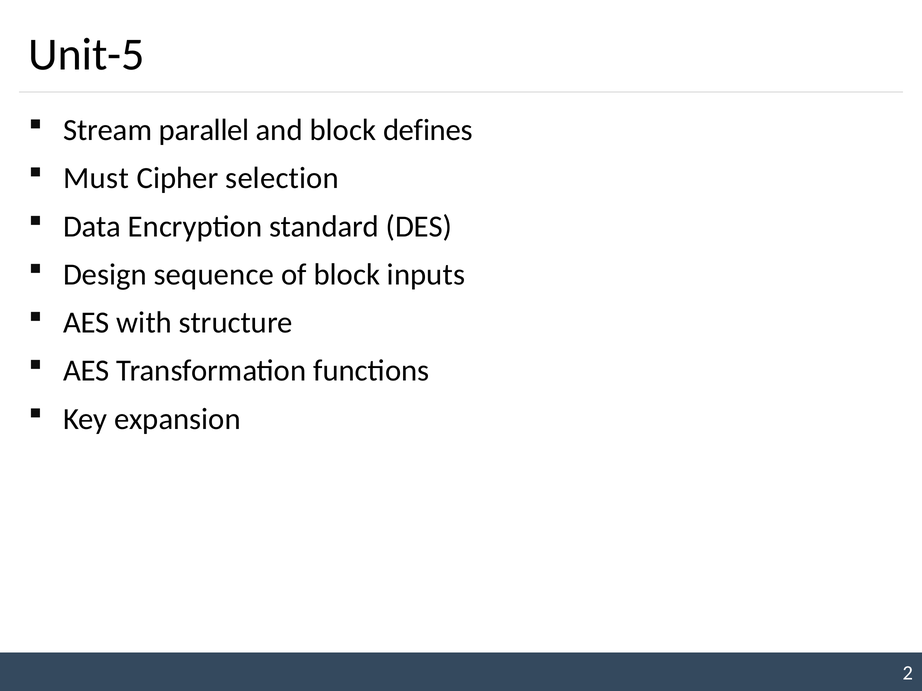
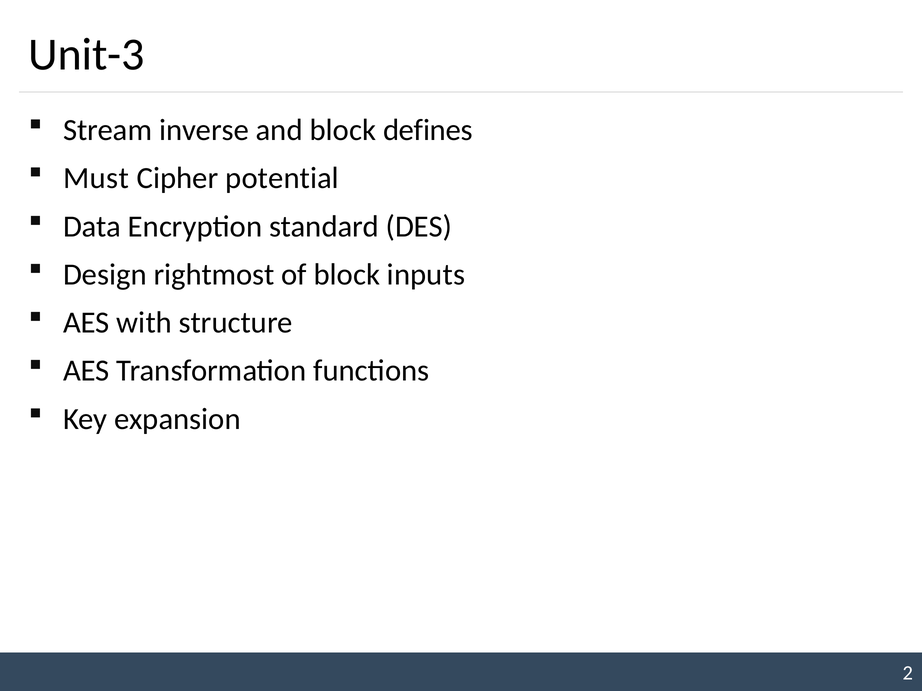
Unit-5: Unit-5 -> Unit-3
parallel: parallel -> inverse
selection: selection -> potential
sequence: sequence -> rightmost
